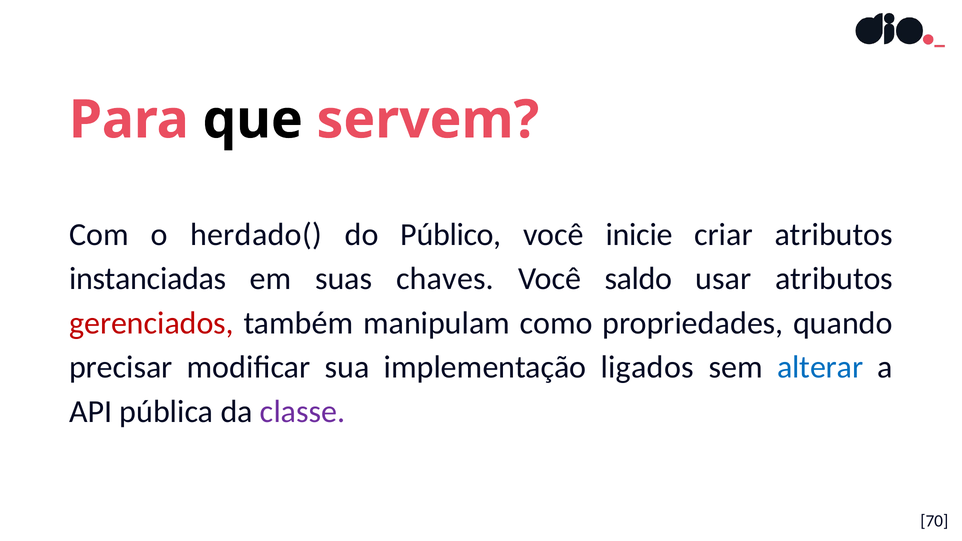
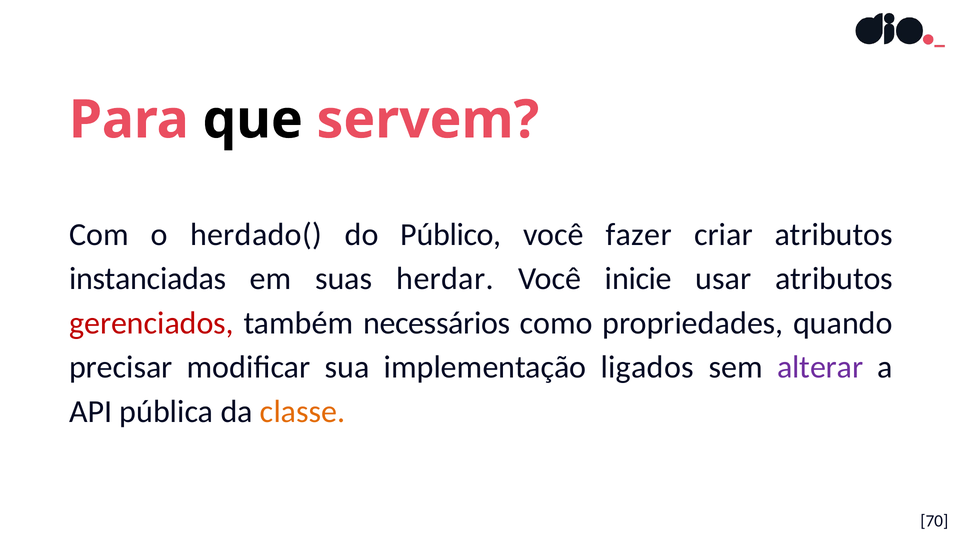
inicie: inicie -> fazer
chaves: chaves -> herdar
saldo: saldo -> inicie
manipulam: manipulam -> necessários
alterar colour: blue -> purple
classe colour: purple -> orange
